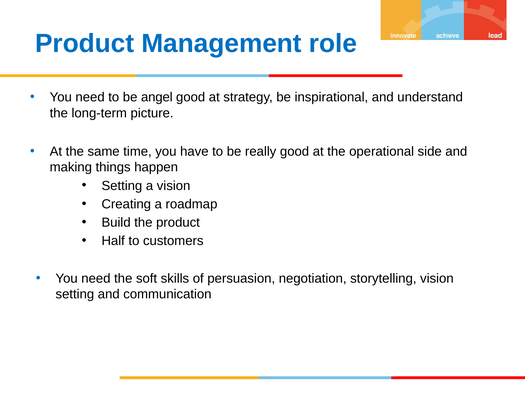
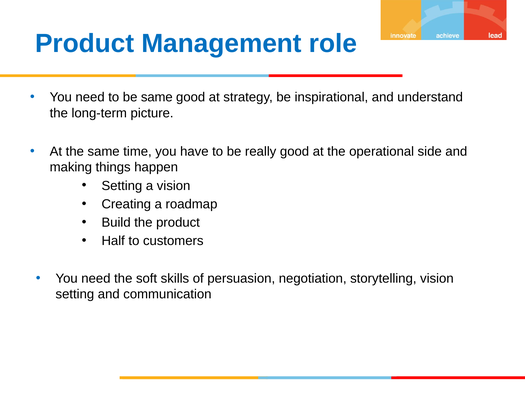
be angel: angel -> same
